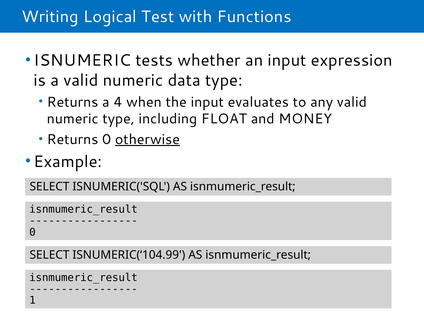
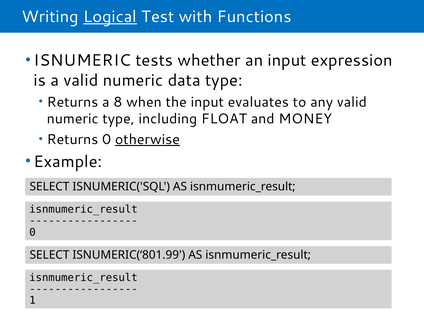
Logical underline: none -> present
4: 4 -> 8
ISNUMERIC(‘104.99: ISNUMERIC(‘104.99 -> ISNUMERIC(‘801.99
